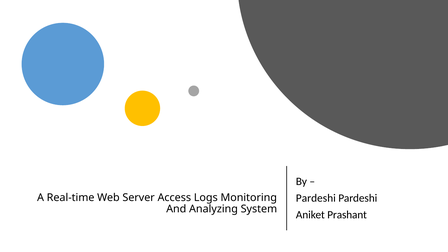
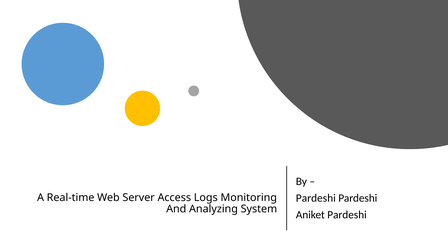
Aniket Prashant: Prashant -> Pardeshi
